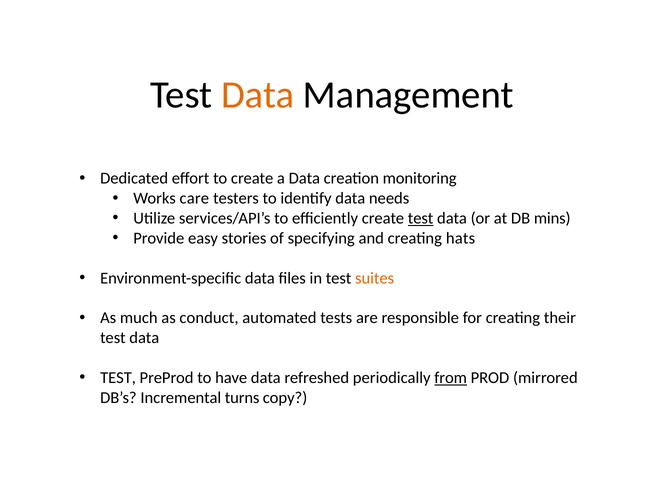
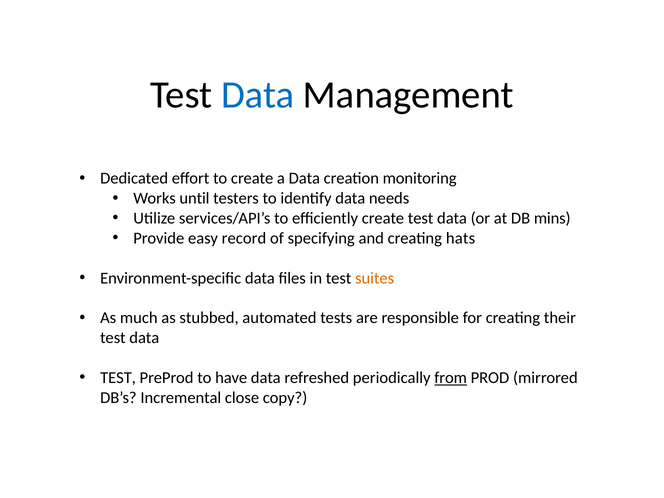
Data at (258, 95) colour: orange -> blue
care: care -> until
test at (421, 218) underline: present -> none
stories: stories -> record
conduct: conduct -> stubbed
turns: turns -> close
